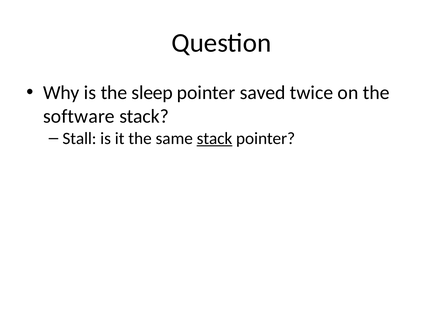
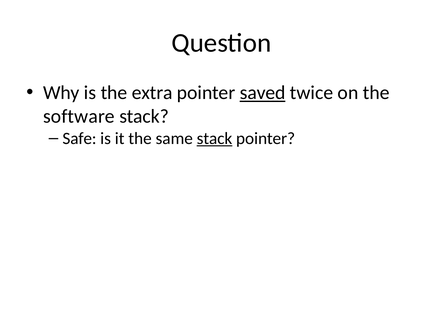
sleep: sleep -> extra
saved underline: none -> present
Stall: Stall -> Safe
